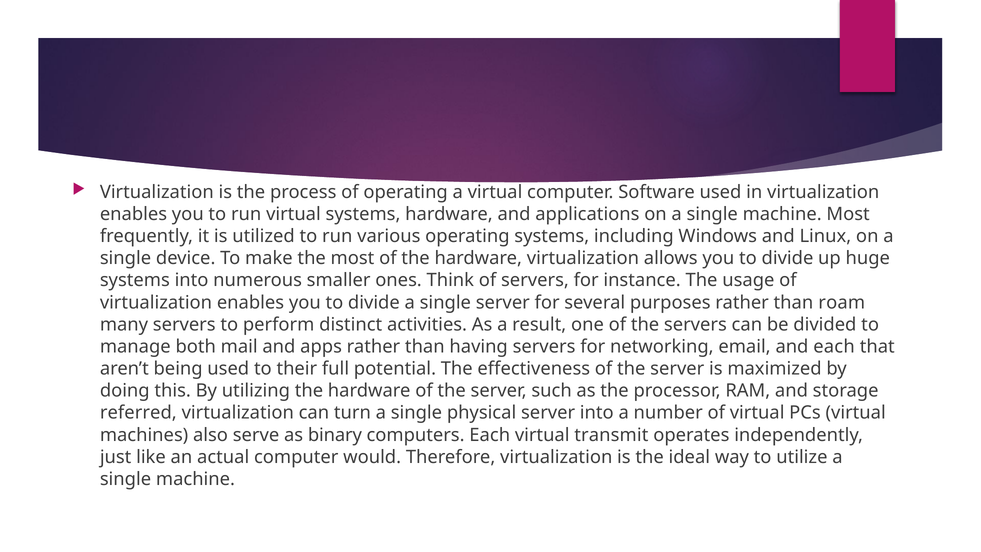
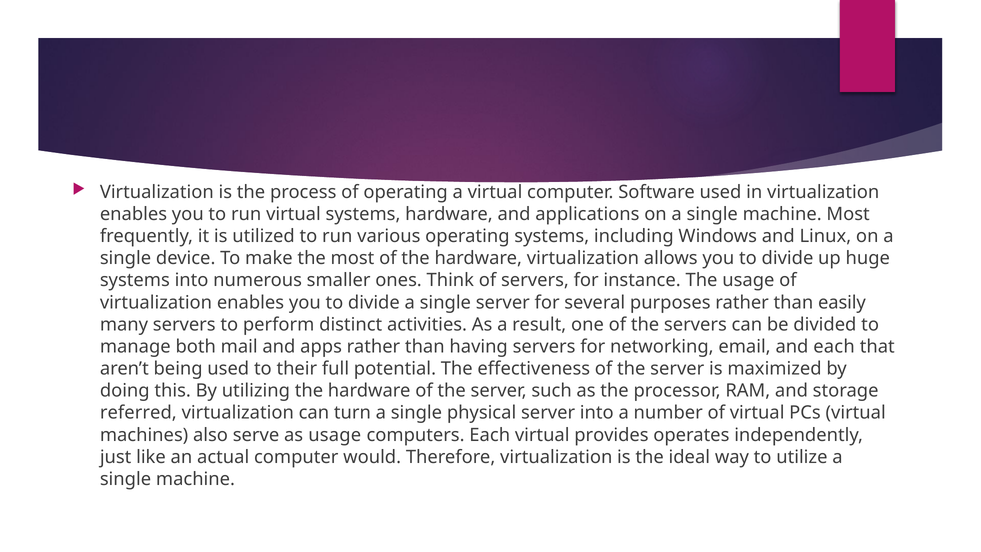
roam: roam -> easily
as binary: binary -> usage
transmit: transmit -> provides
